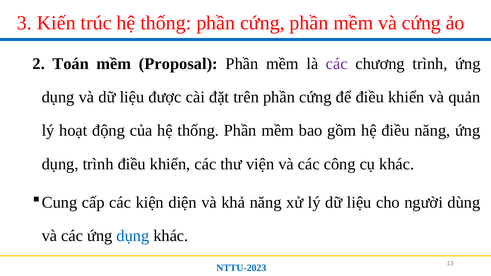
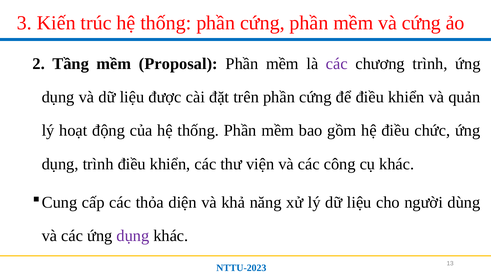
Toán: Toán -> Tầng
điều năng: năng -> chức
kiện: kiện -> thỏa
dụng at (133, 236) colour: blue -> purple
